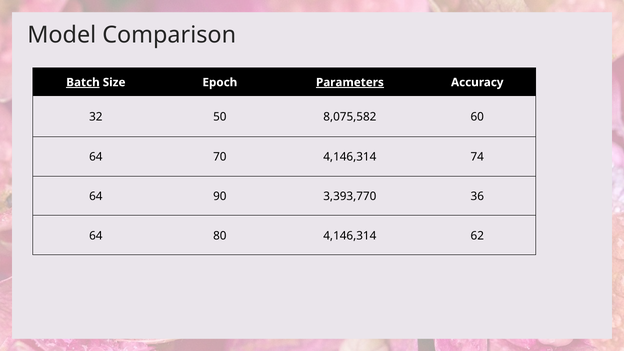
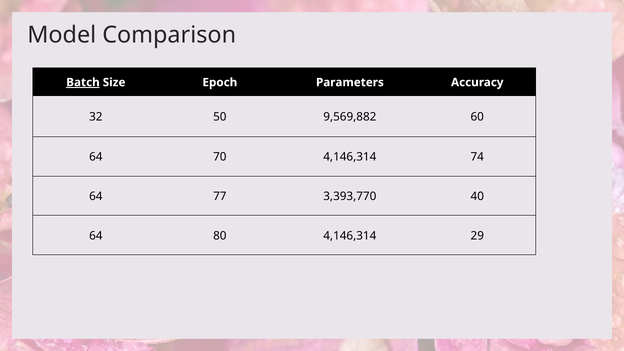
Parameters underline: present -> none
8,075,582: 8,075,582 -> 9,569,882
90: 90 -> 77
36: 36 -> 40
62: 62 -> 29
